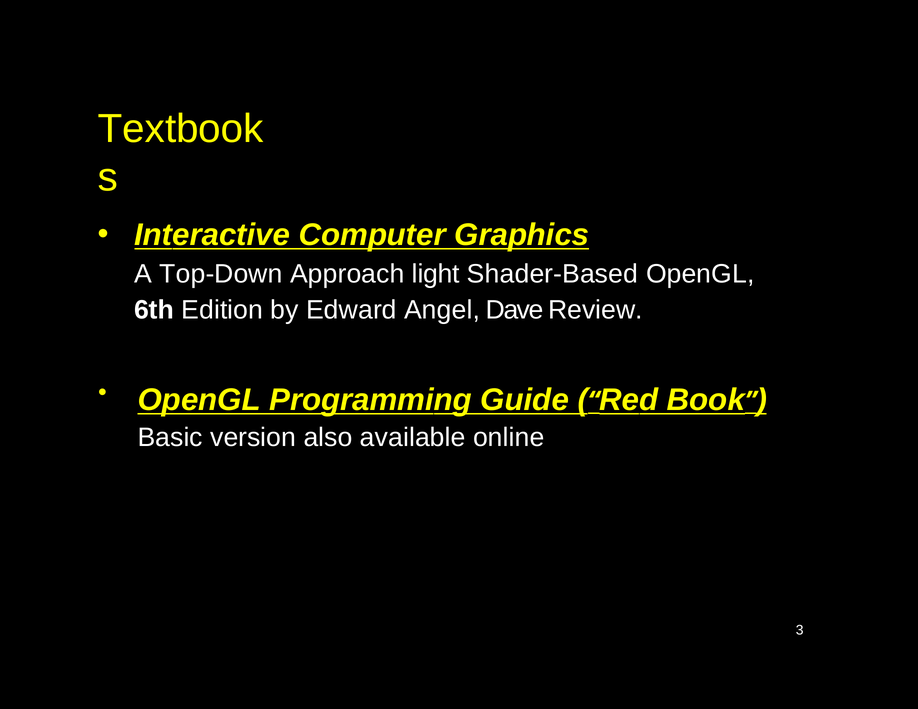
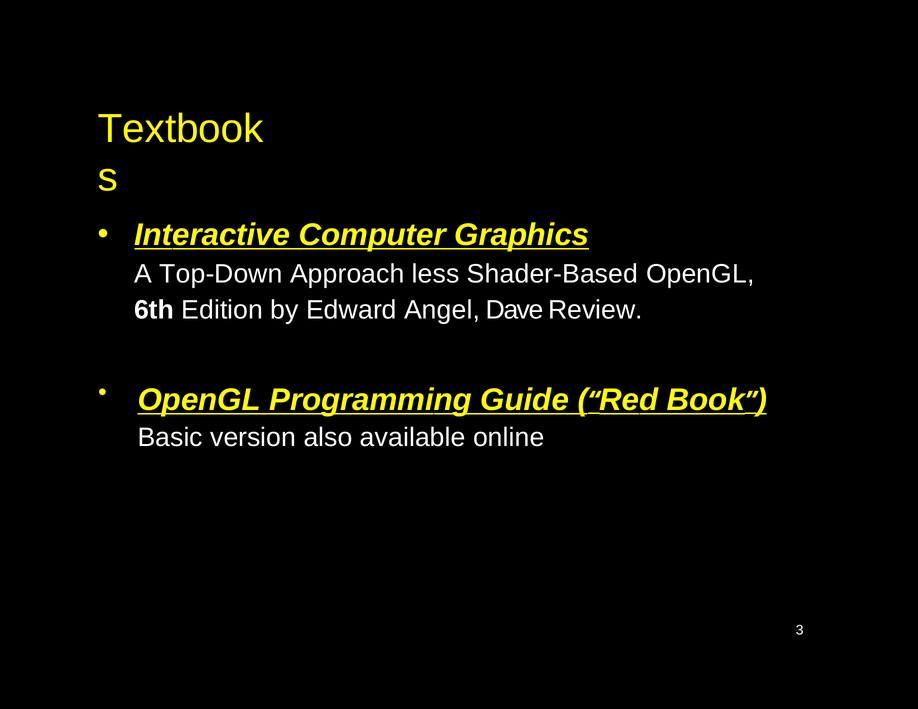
light: light -> less
